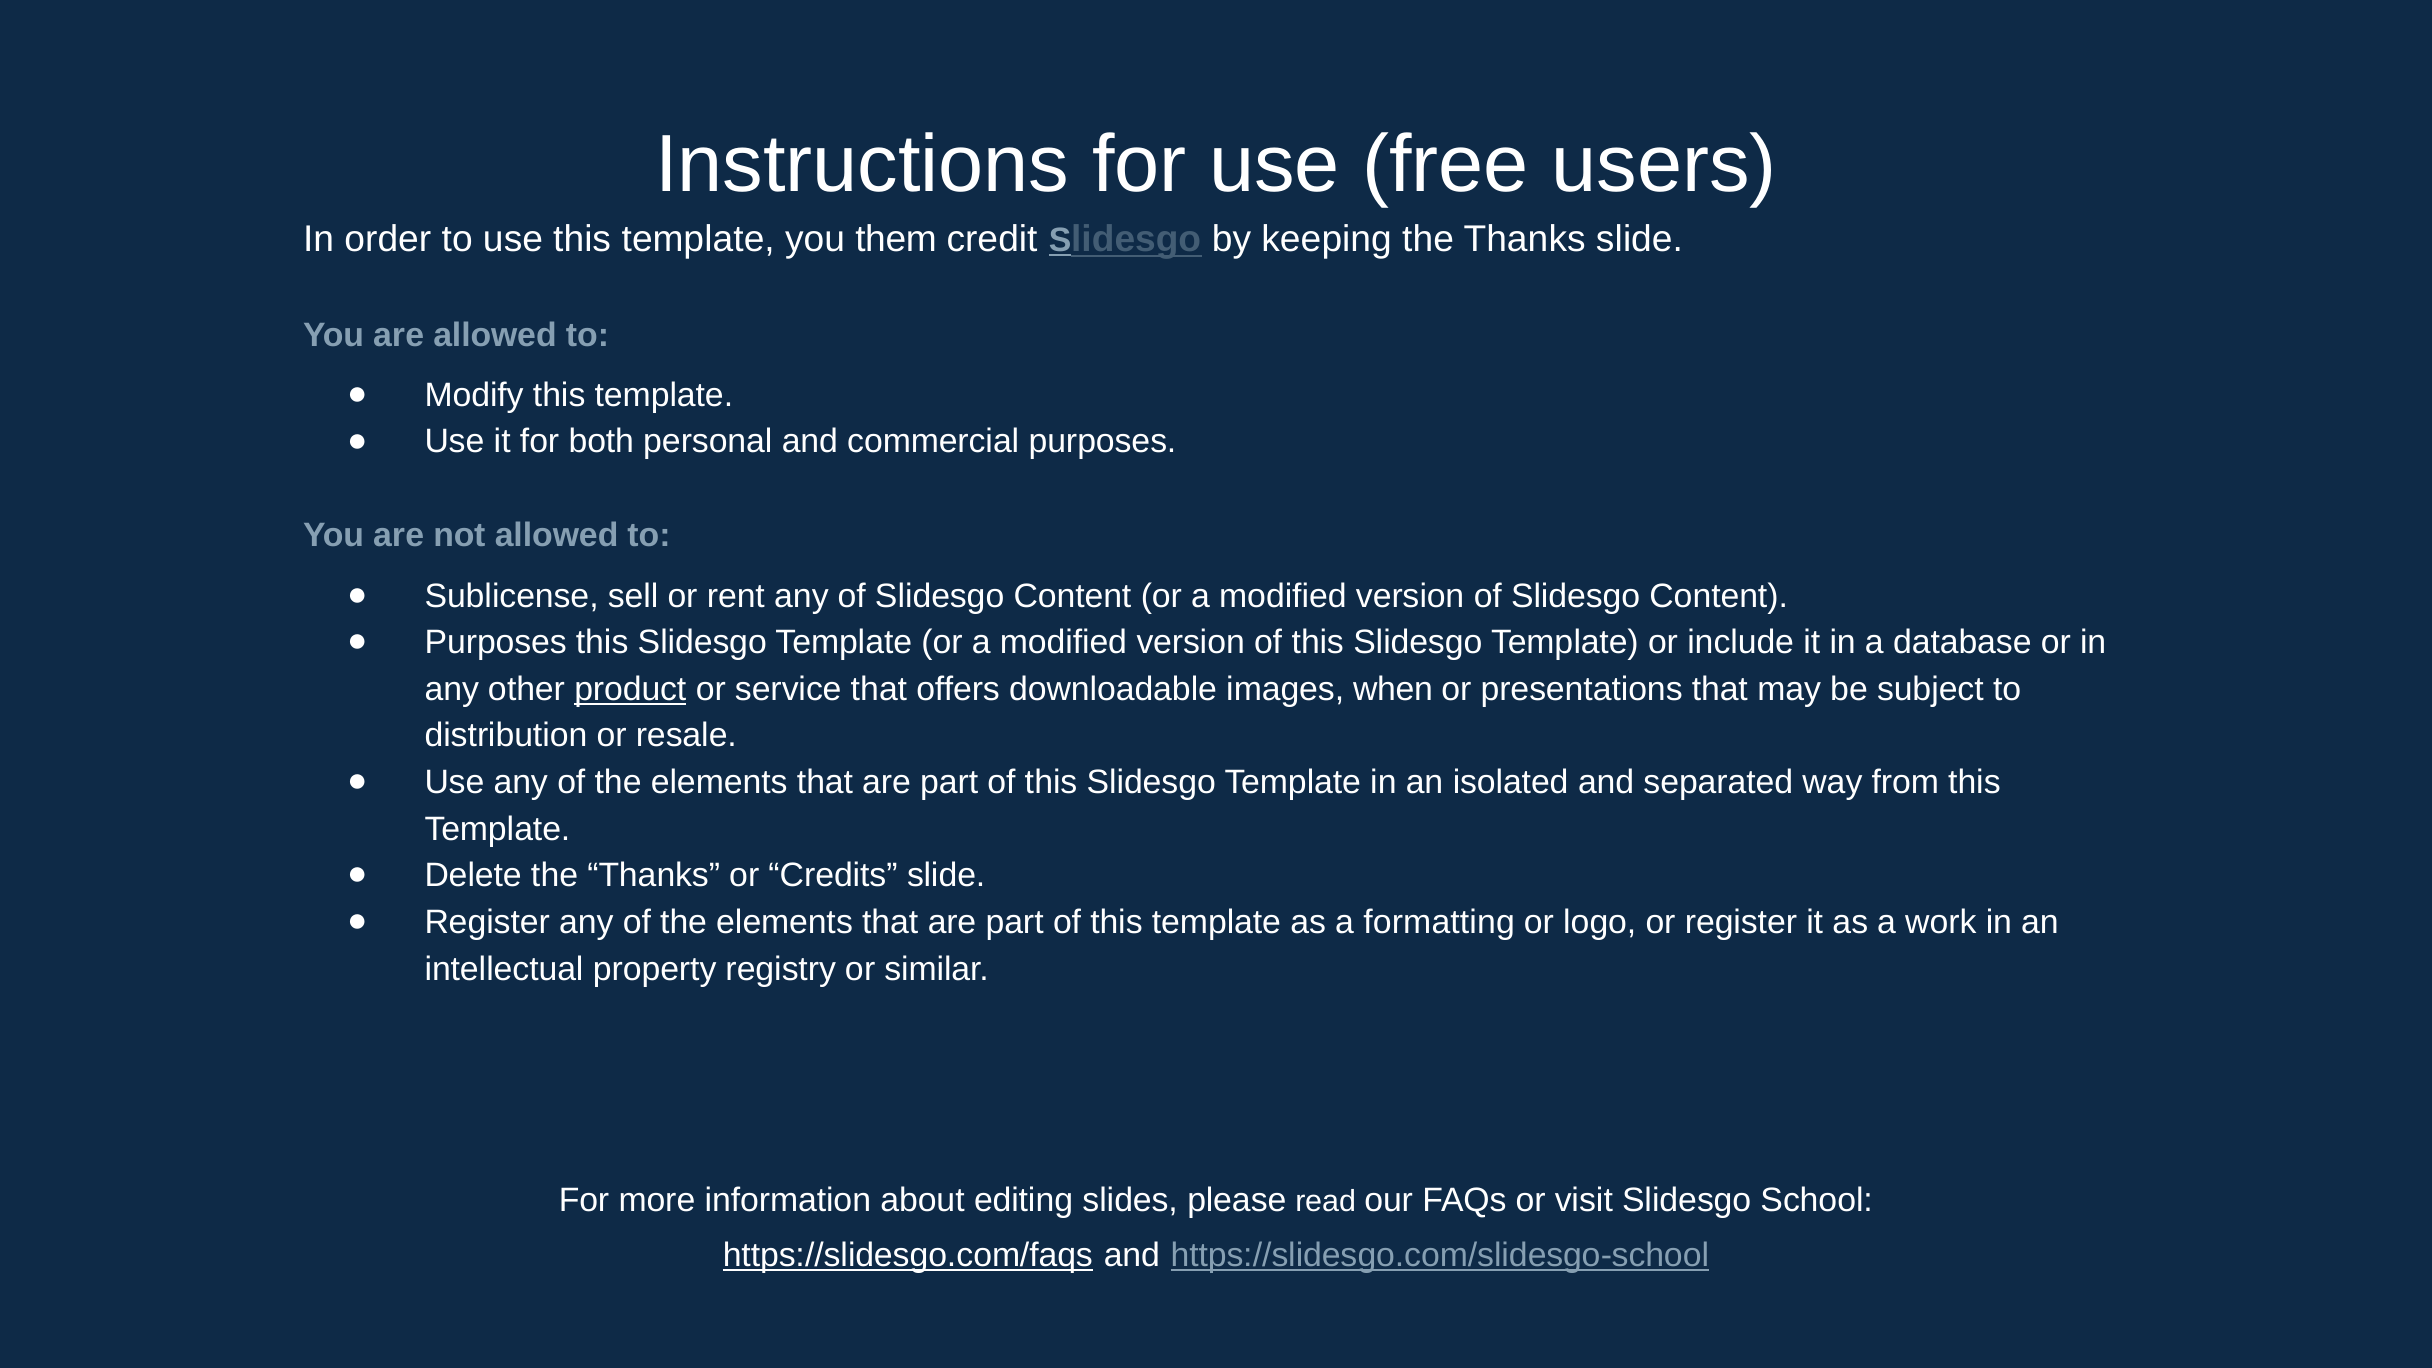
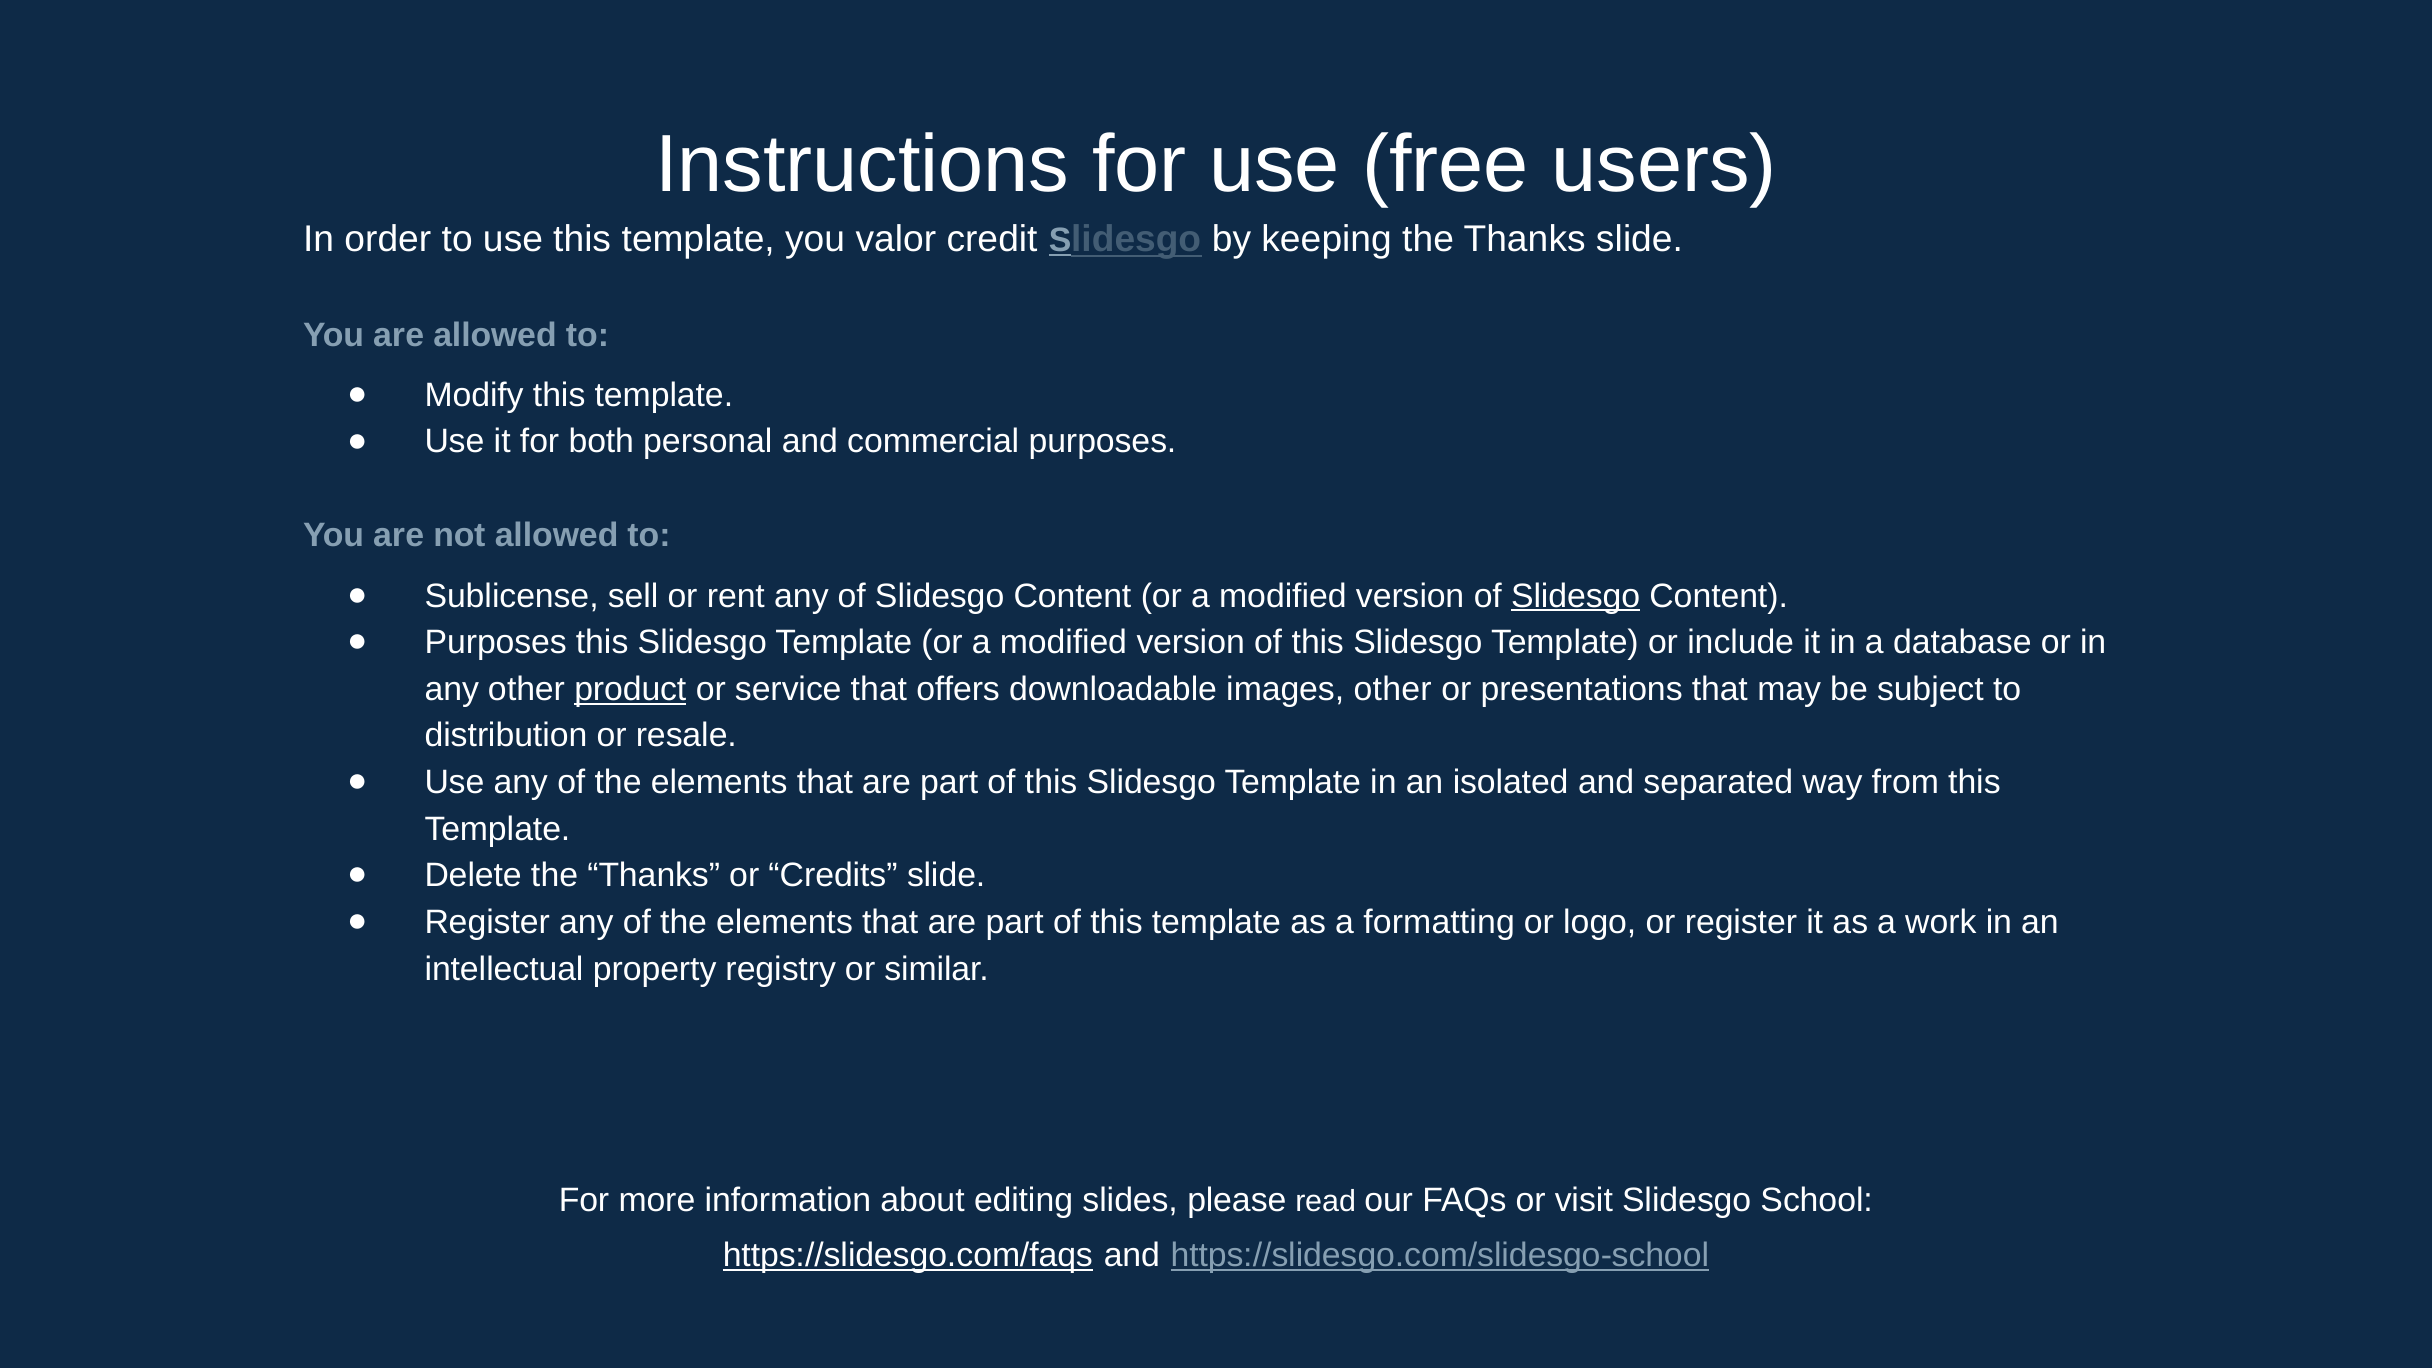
them: them -> valor
Slidesgo at (1576, 596) underline: none -> present
images when: when -> other
